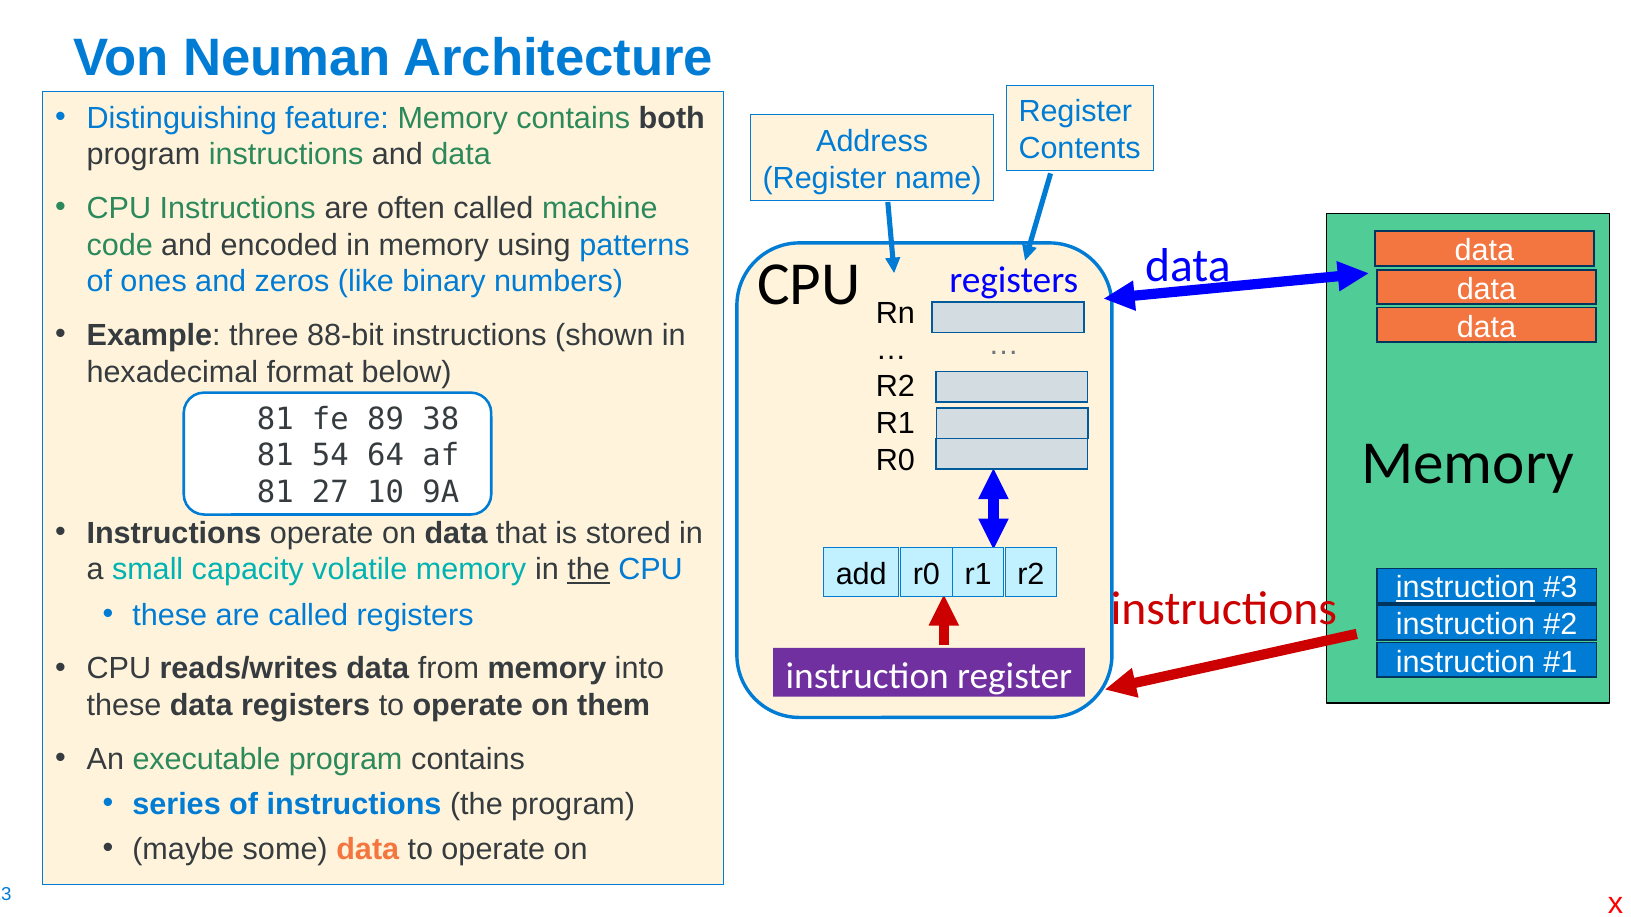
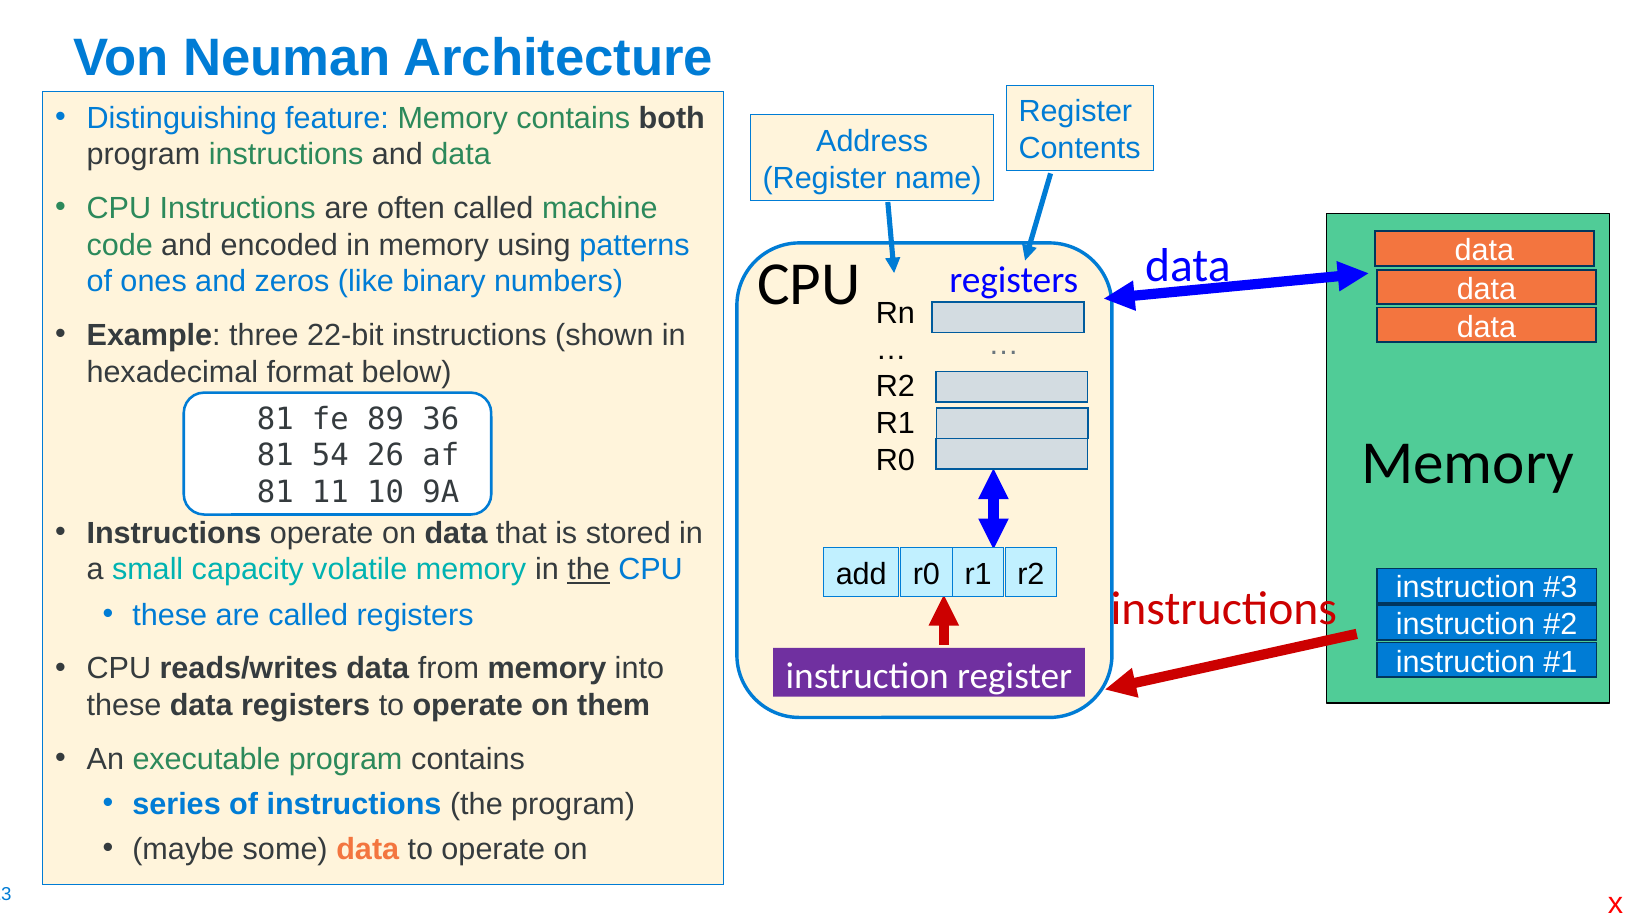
88-bit: 88-bit -> 22-bit
38: 38 -> 36
64: 64 -> 26
27: 27 -> 11
instruction at (1465, 588) underline: present -> none
